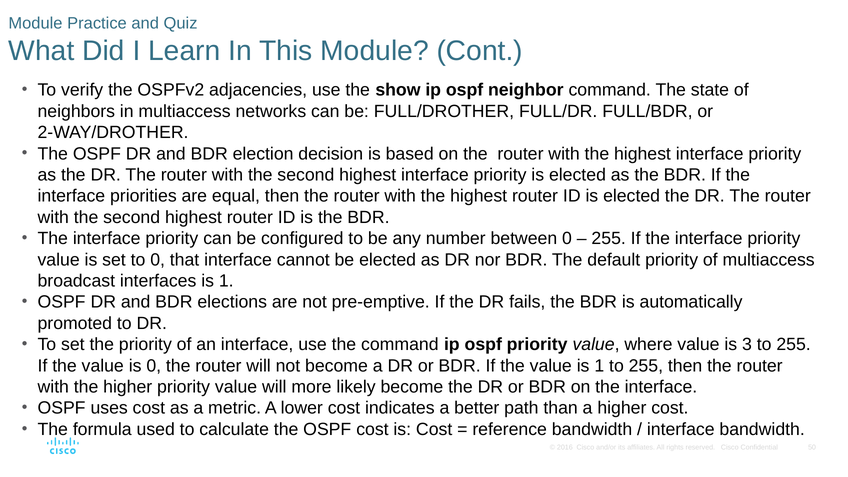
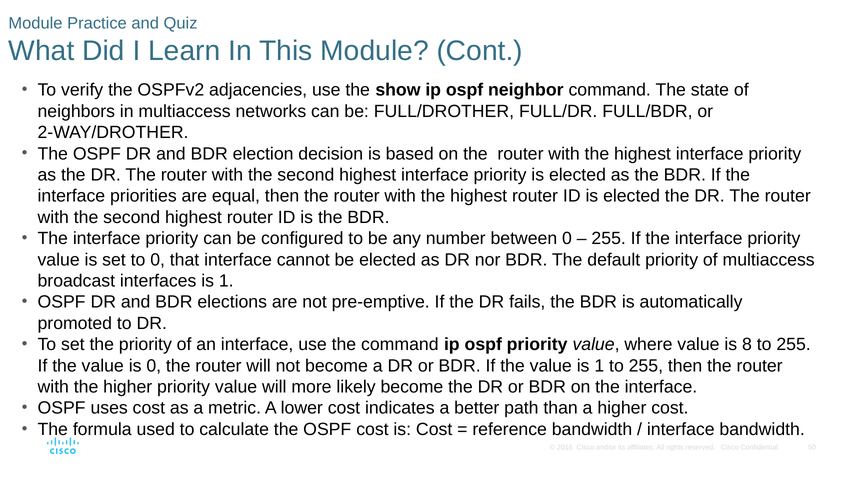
3: 3 -> 8
